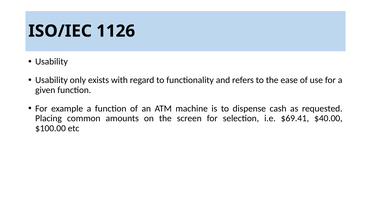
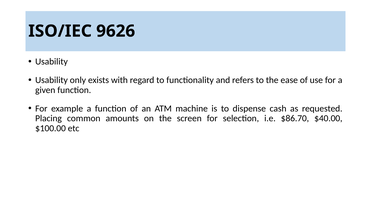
1126: 1126 -> 9626
$69.41: $69.41 -> $86.70
